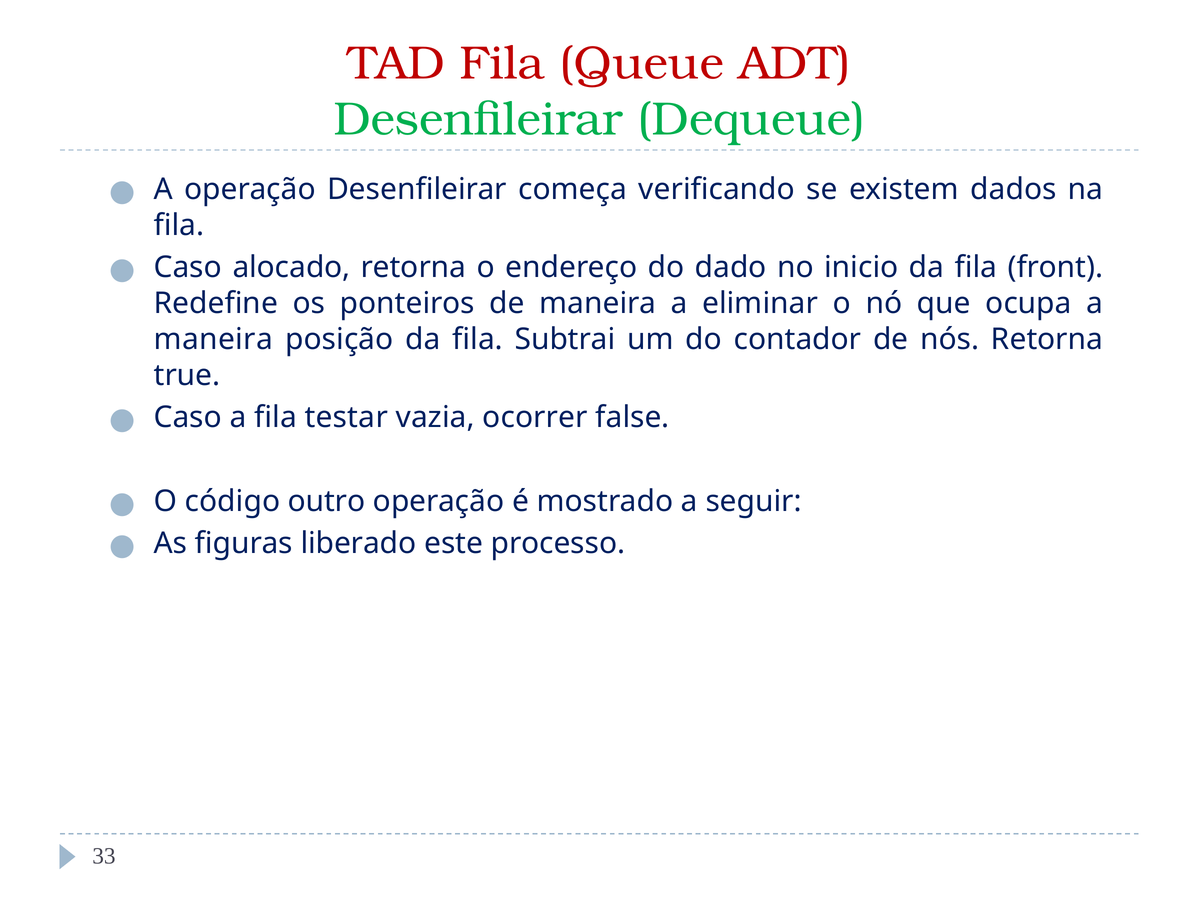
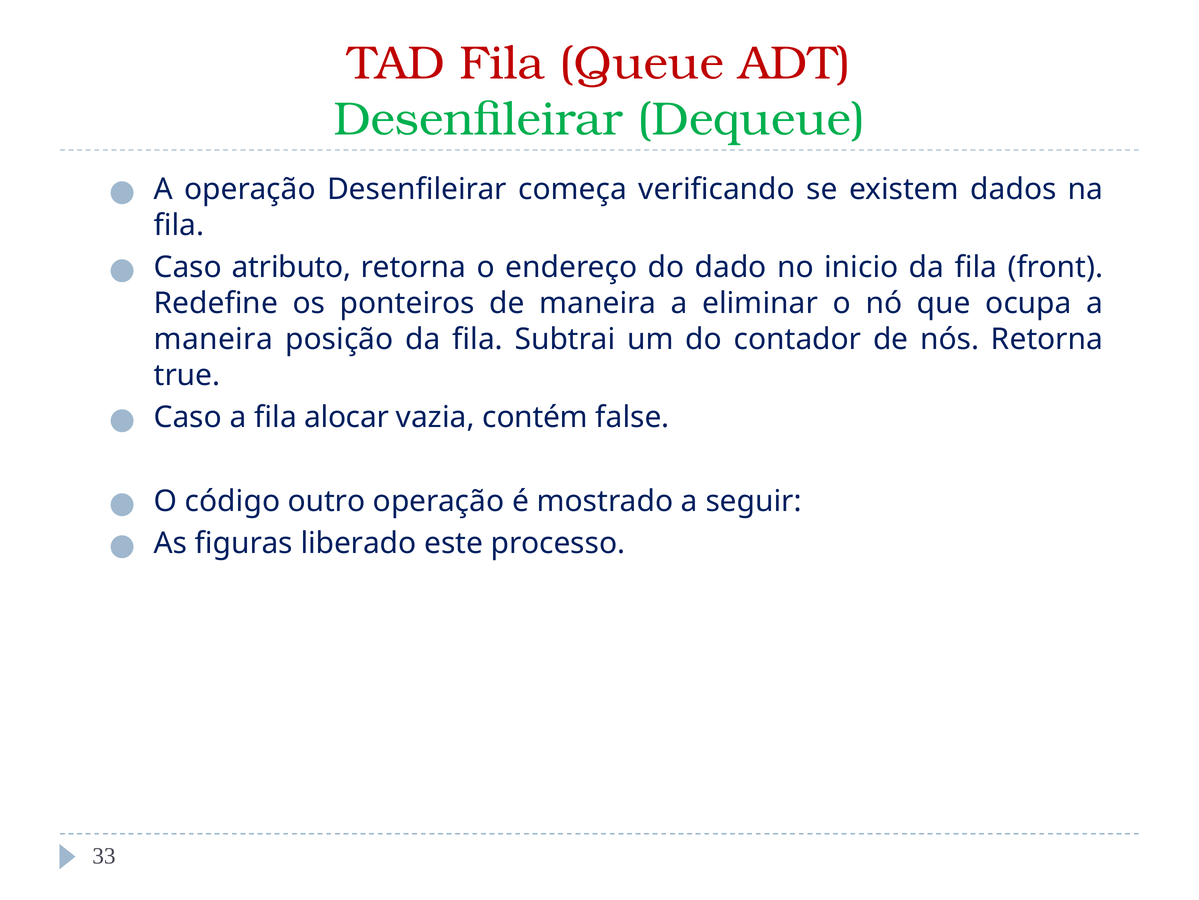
alocado: alocado -> atributo
testar: testar -> alocar
ocorrer: ocorrer -> contém
